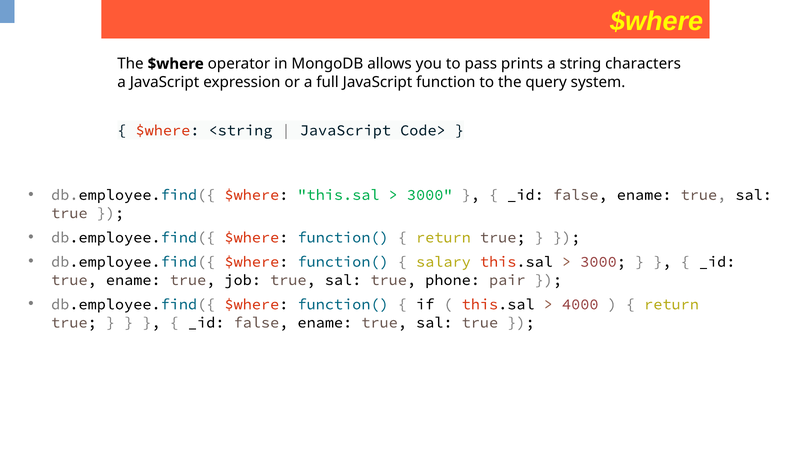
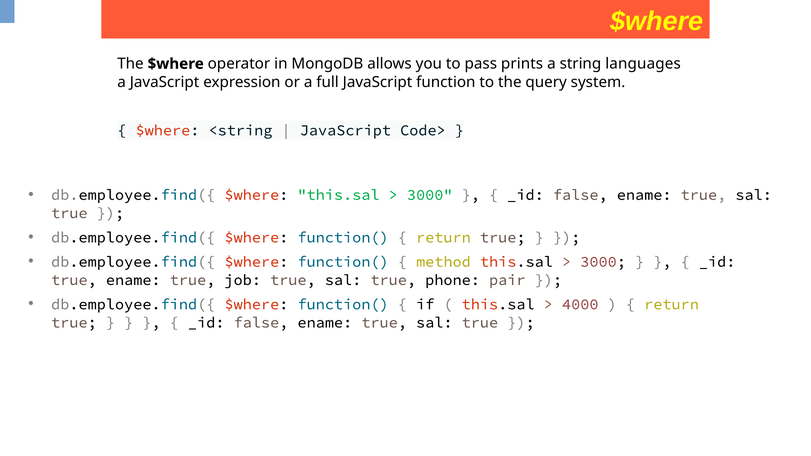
characters: characters -> languages
salary: salary -> method
